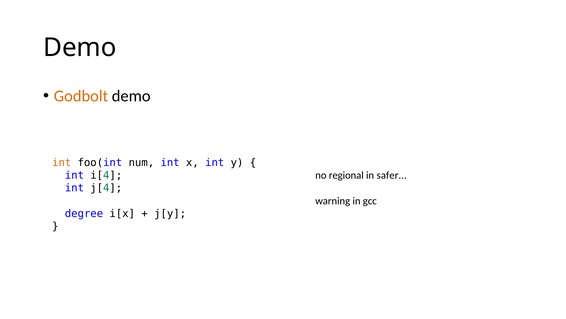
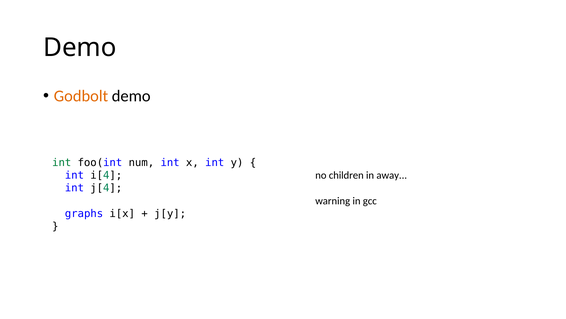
int at (62, 162) colour: orange -> green
regional: regional -> children
safer: safer -> away
degree: degree -> graphs
